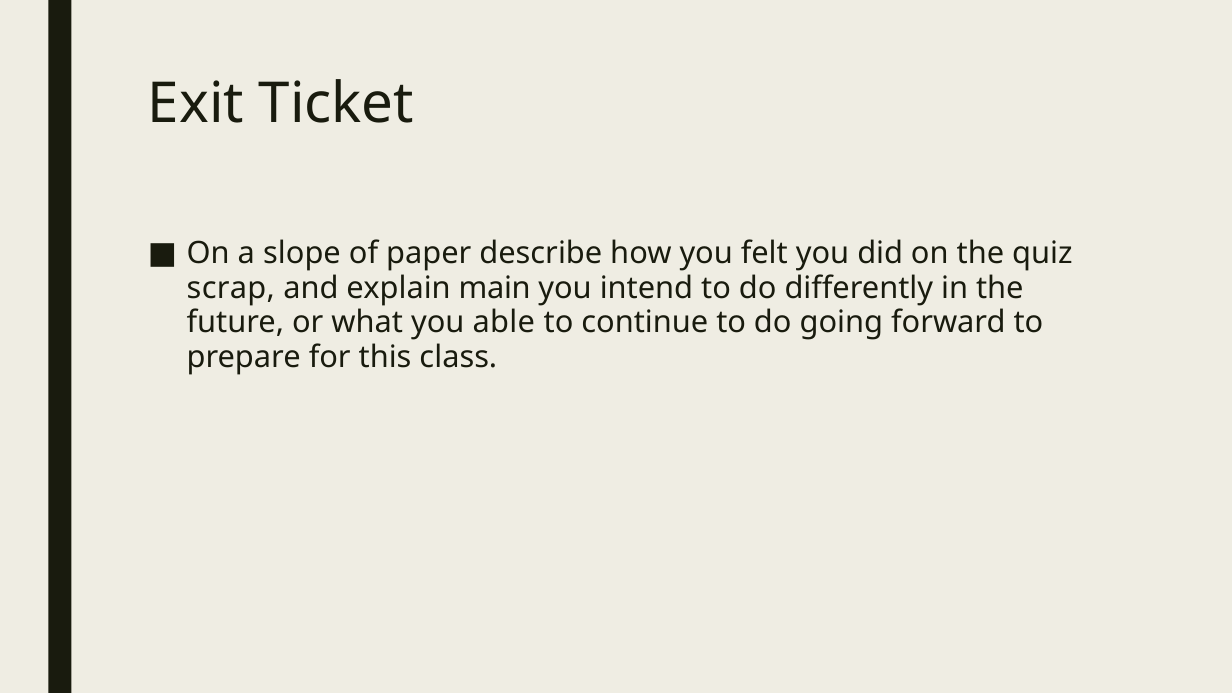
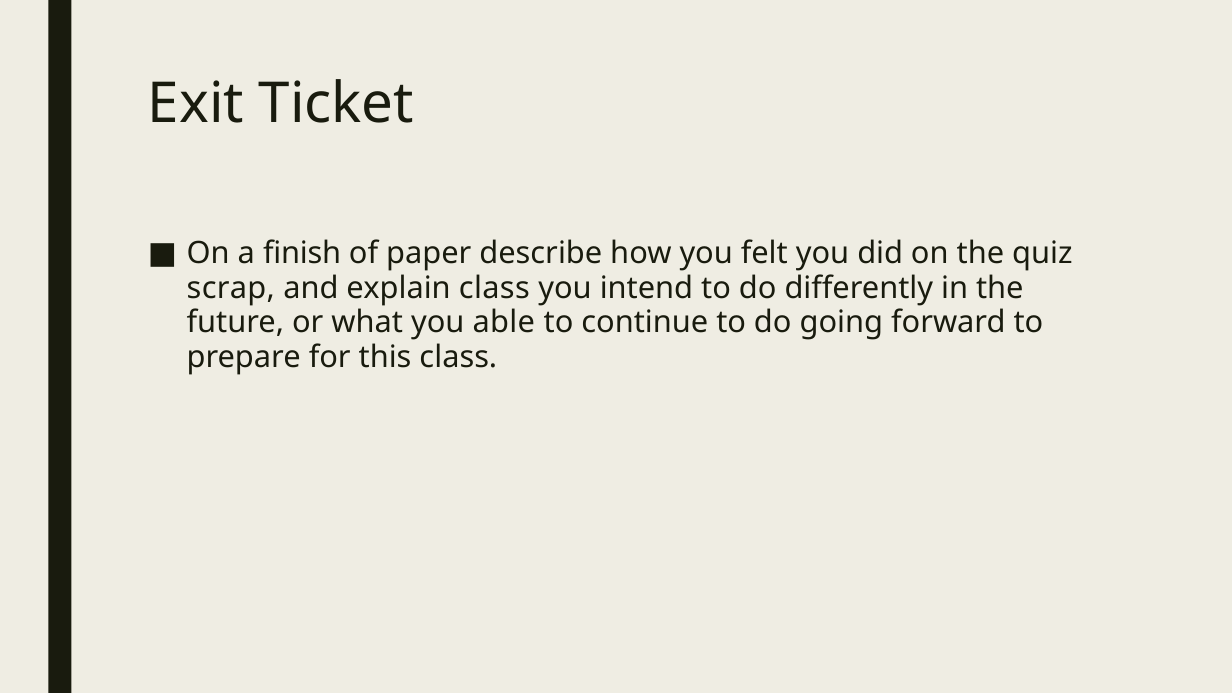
slope: slope -> finish
explain main: main -> class
